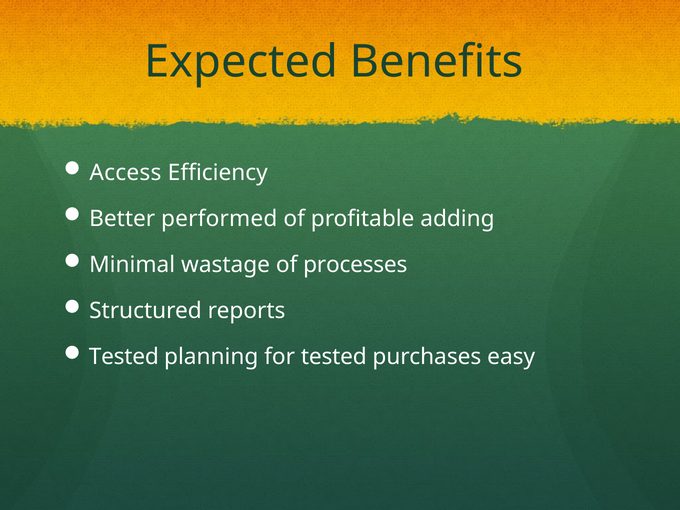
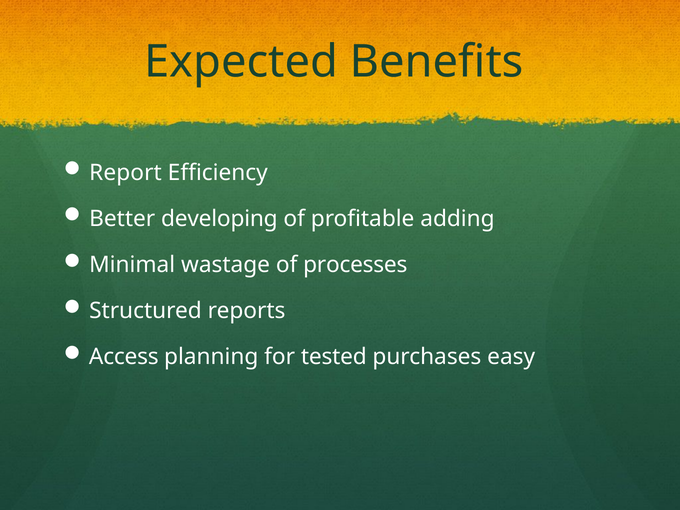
Access: Access -> Report
performed: performed -> developing
Tested at (124, 357): Tested -> Access
